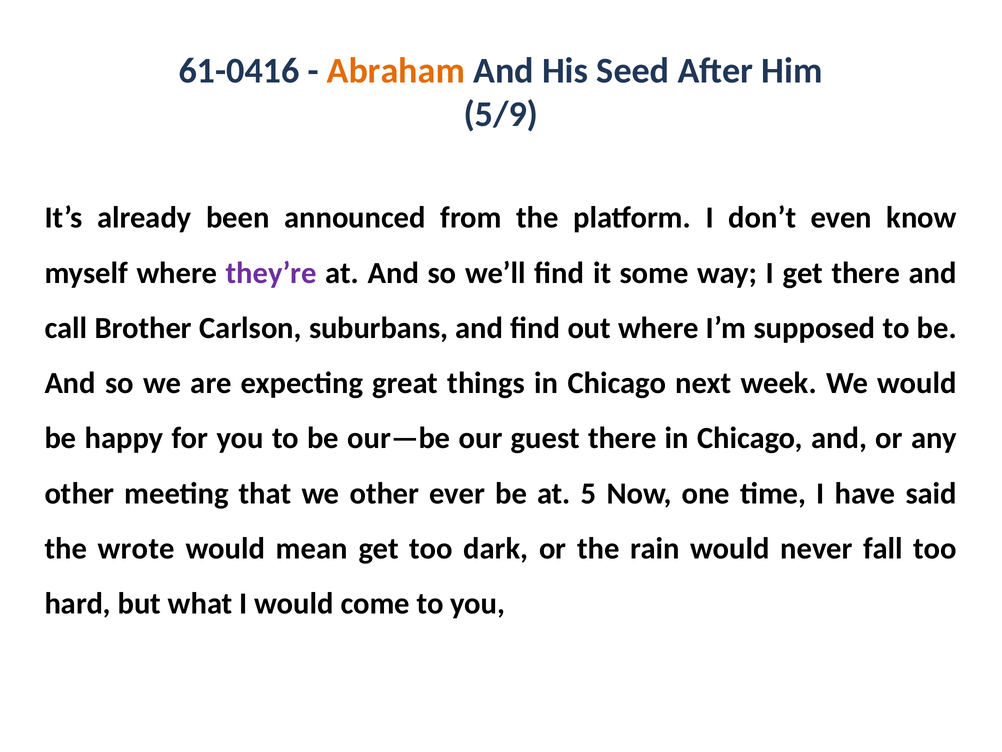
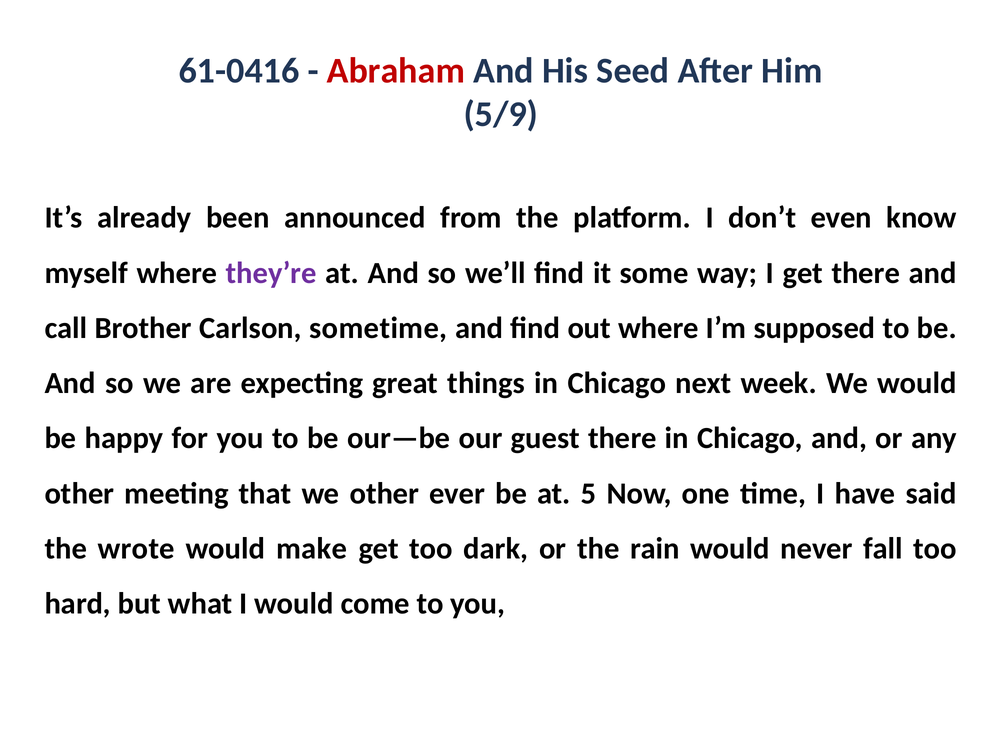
Abraham colour: orange -> red
suburbans: suburbans -> sometime
mean: mean -> make
